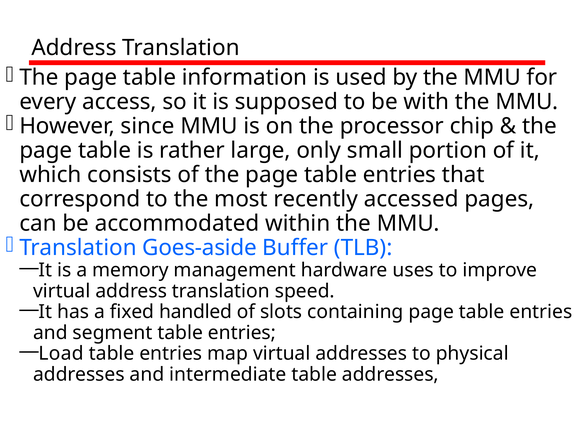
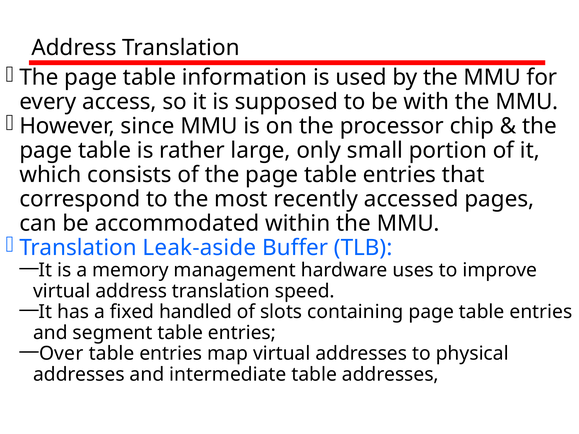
Goes-aside: Goes-aside -> Leak-aside
Load: Load -> Over
